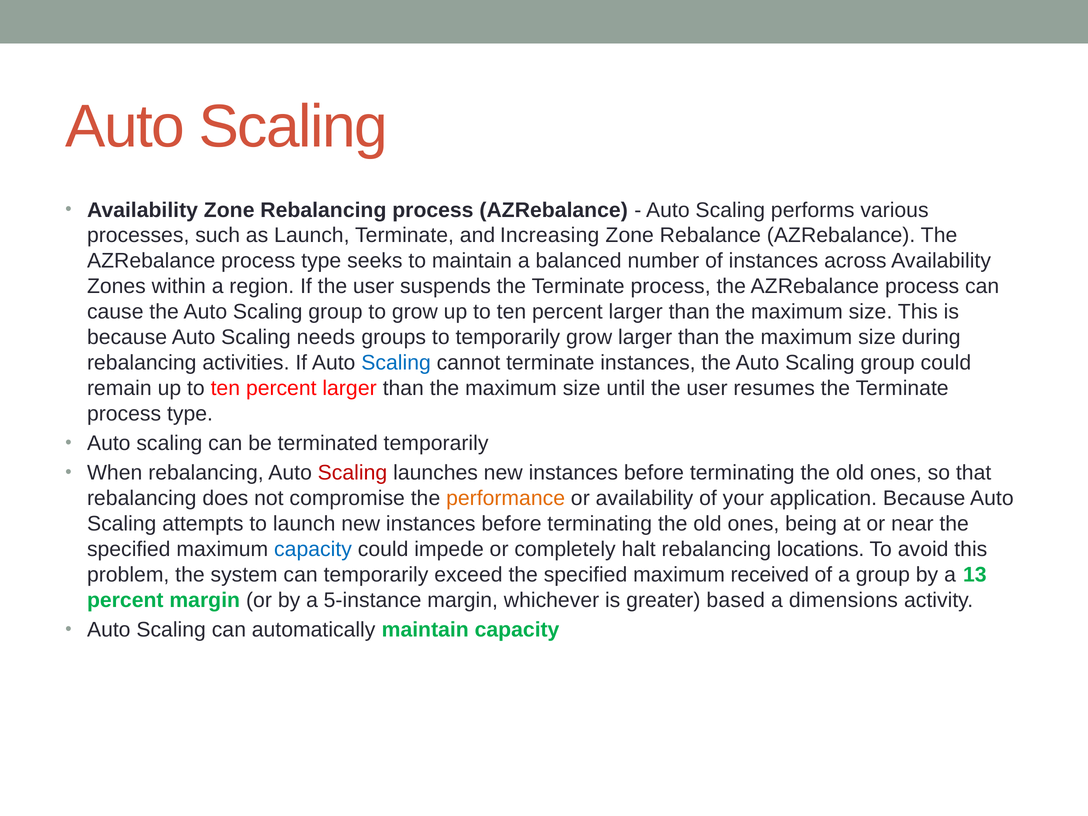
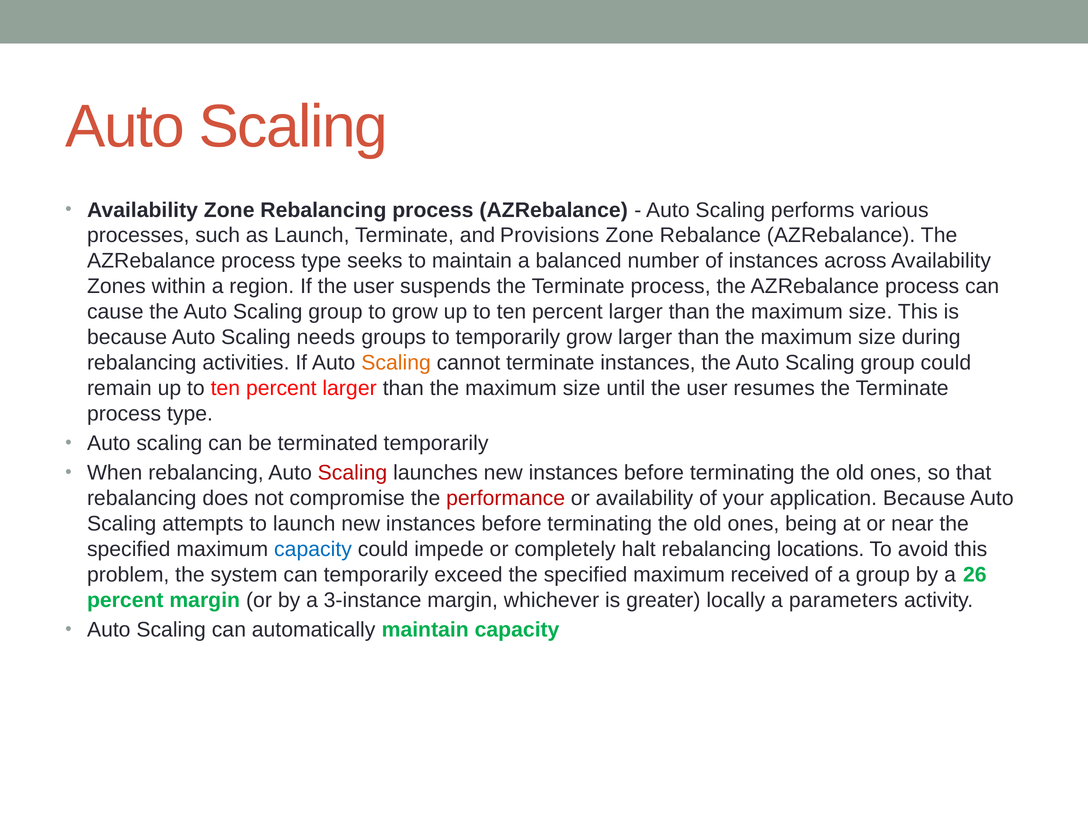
Increasing: Increasing -> Provisions
Scaling at (396, 363) colour: blue -> orange
performance colour: orange -> red
13: 13 -> 26
5-instance: 5-instance -> 3-instance
based: based -> locally
dimensions: dimensions -> parameters
